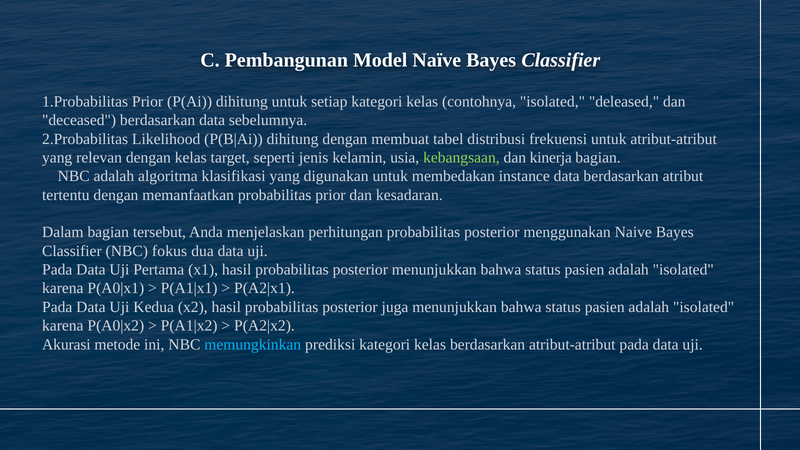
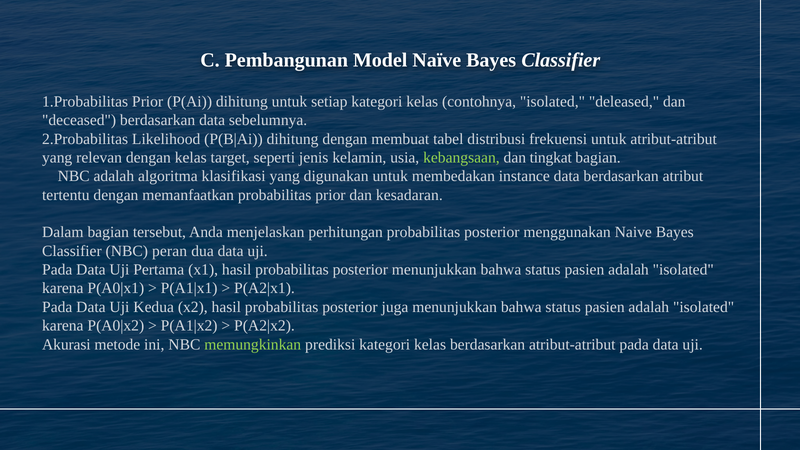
kinerja: kinerja -> tingkat
fokus: fokus -> peran
memungkinkan colour: light blue -> light green
